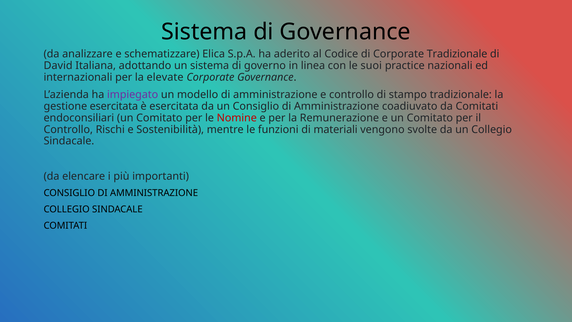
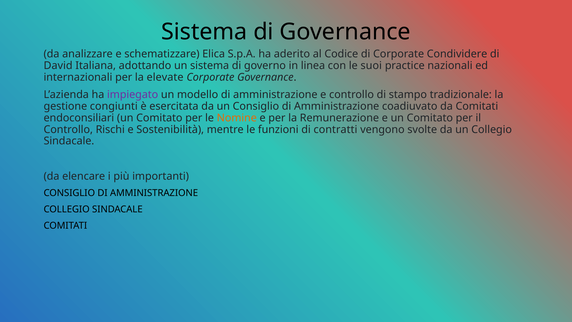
Corporate Tradizionale: Tradizionale -> Condividere
gestione esercitata: esercitata -> congiunti
Nomine colour: red -> orange
materiali: materiali -> contratti
